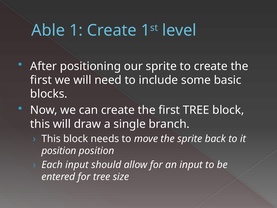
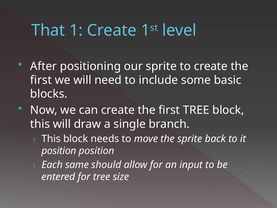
Able: Able -> That
Each input: input -> same
